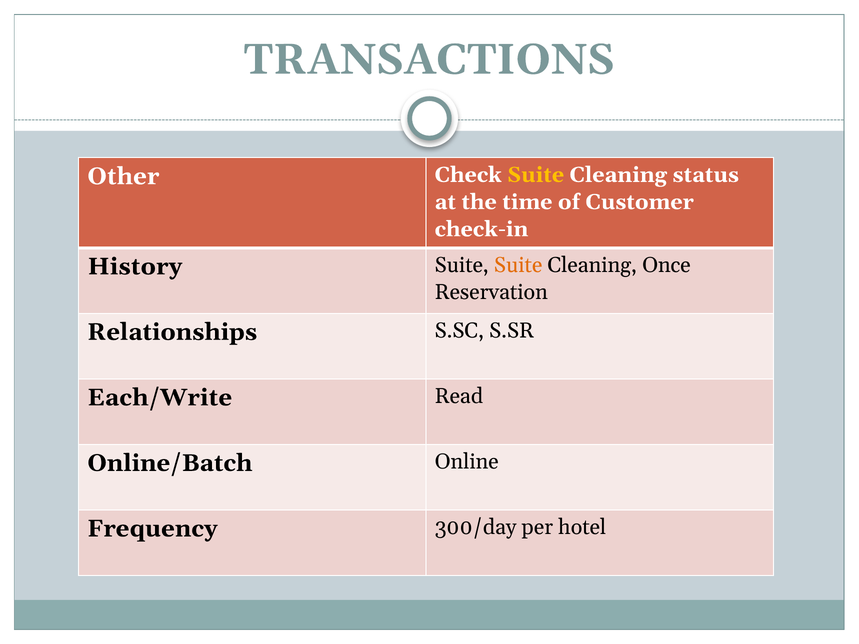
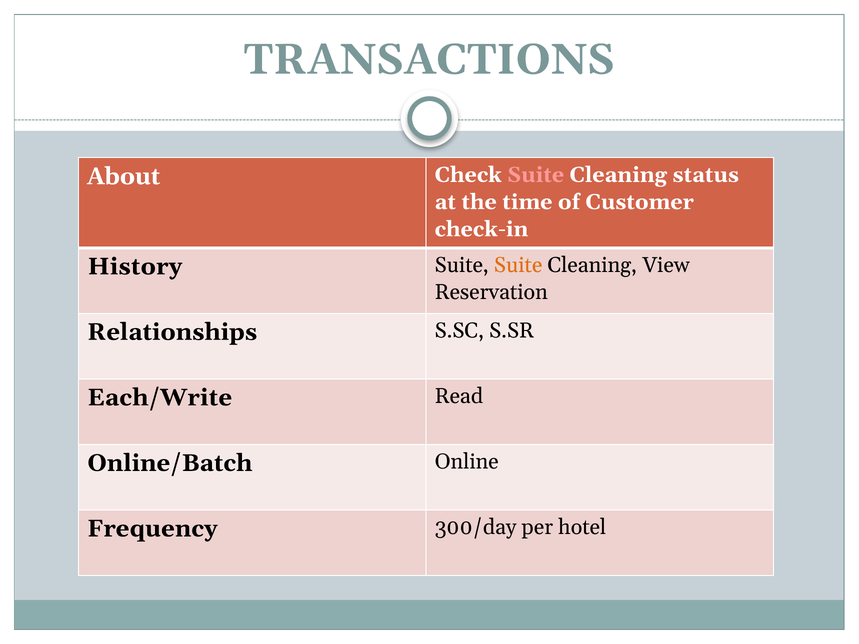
Other: Other -> About
Suite at (536, 175) colour: yellow -> pink
Once: Once -> View
